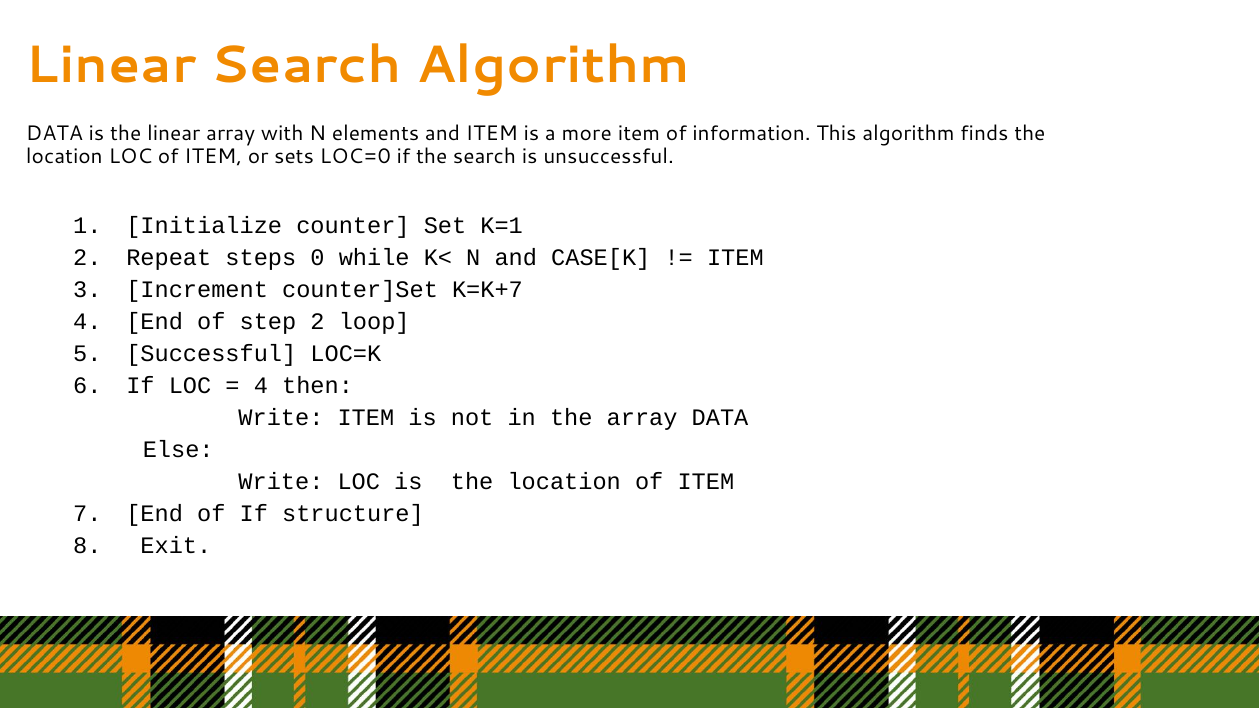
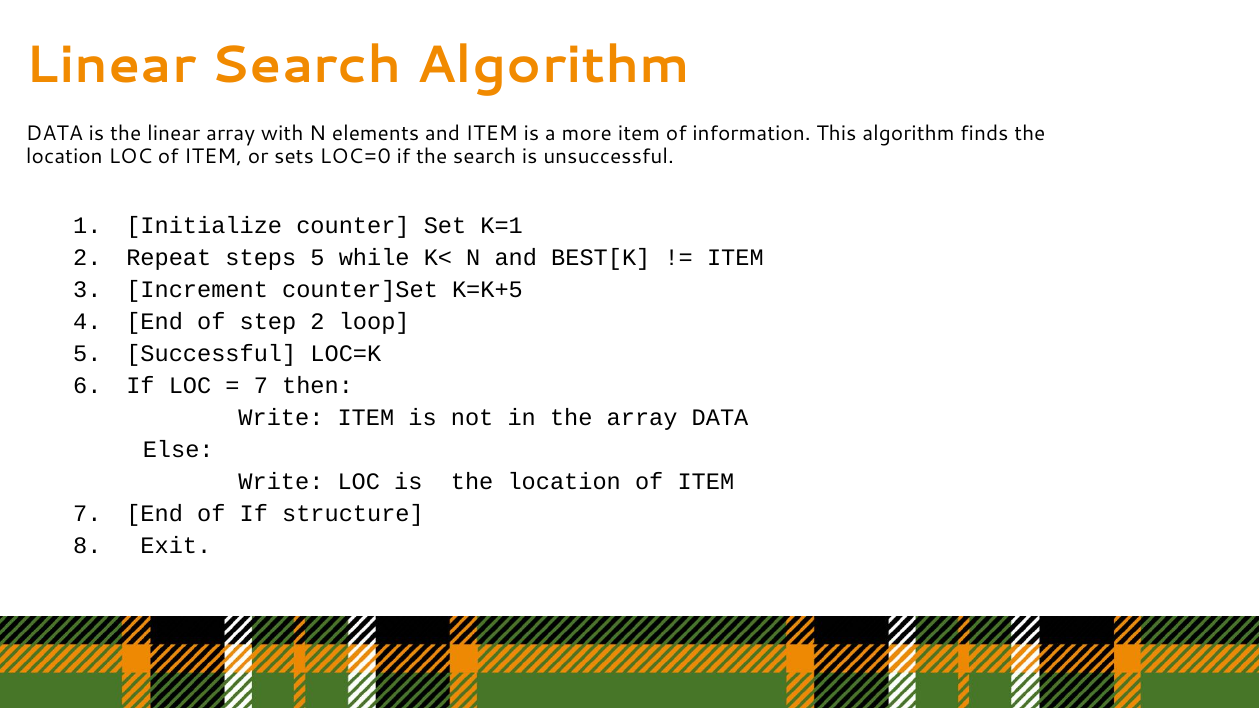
steps 0: 0 -> 5
CASE[K: CASE[K -> BEST[K
K=K+7: K=K+7 -> K=K+5
4 at (261, 386): 4 -> 7
